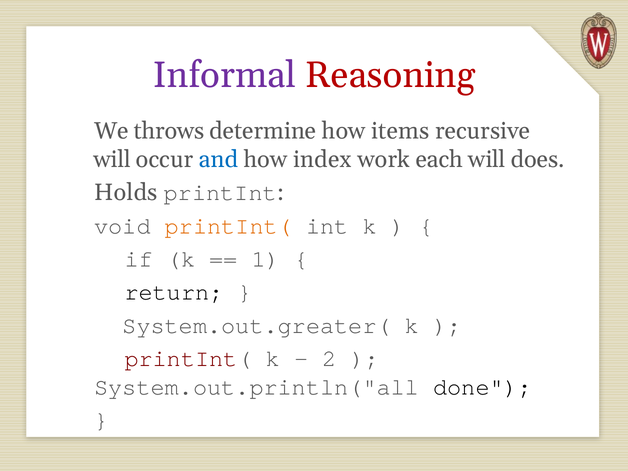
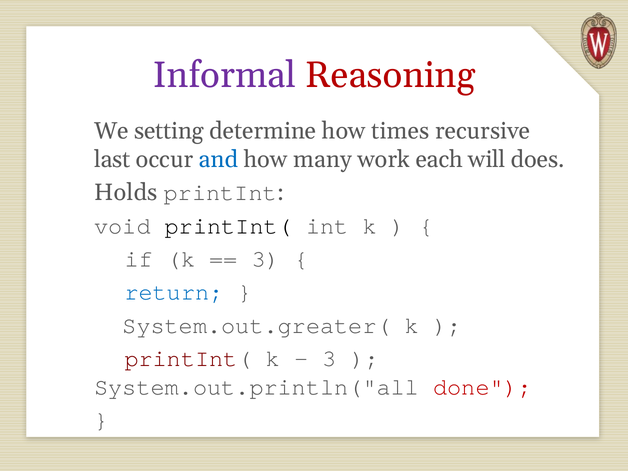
throws: throws -> setting
items: items -> times
will at (112, 159): will -> last
index: index -> many
printInt( at (228, 226) colour: orange -> black
1 at (266, 259): 1 -> 3
return colour: black -> blue
2 at (329, 358): 2 -> 3
done colour: black -> red
